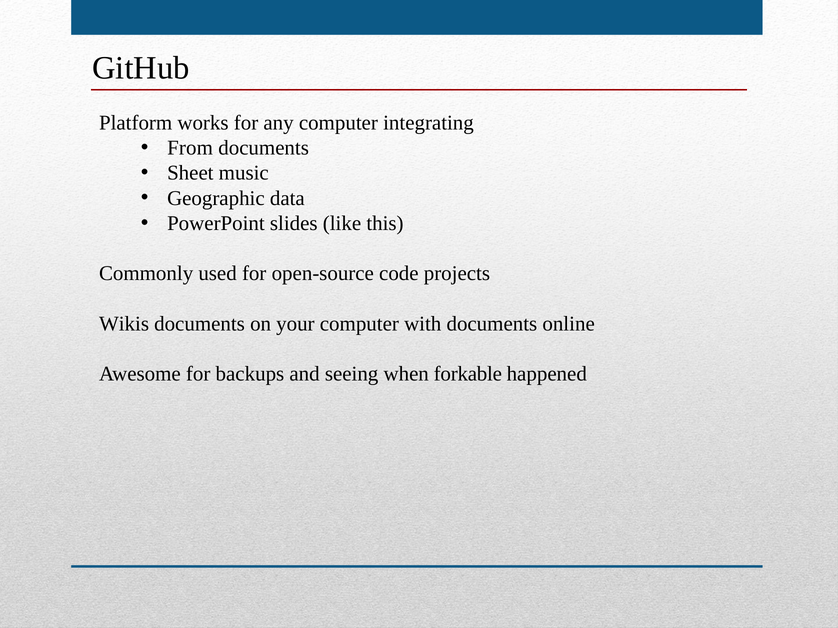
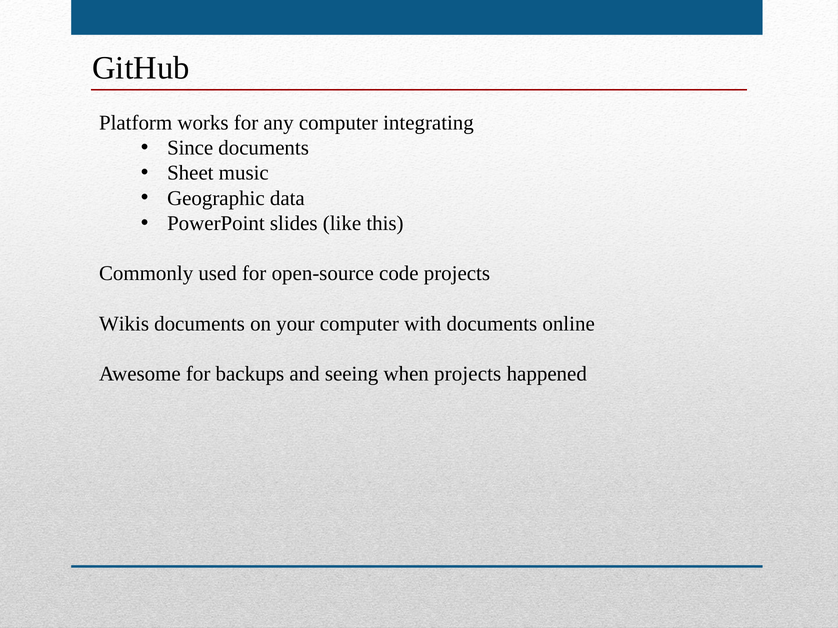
From: From -> Since
when forkable: forkable -> projects
